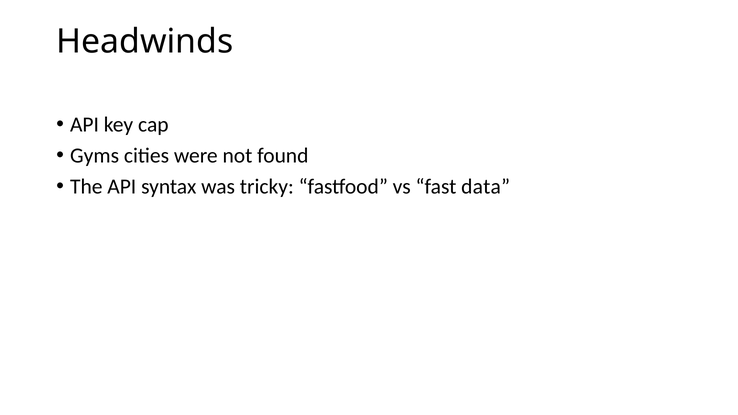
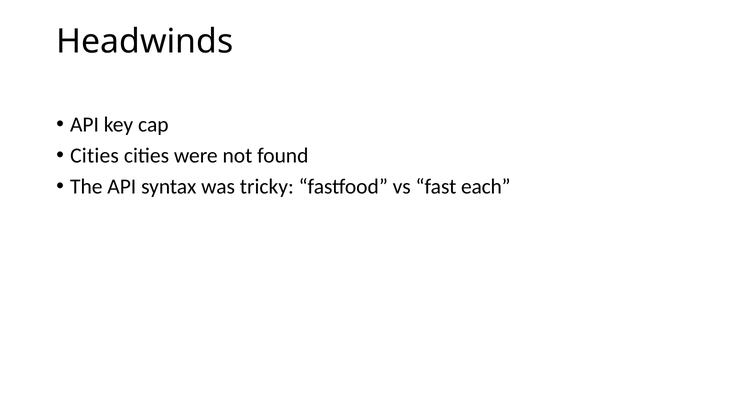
Gyms at (95, 156): Gyms -> Cities
data: data -> each
